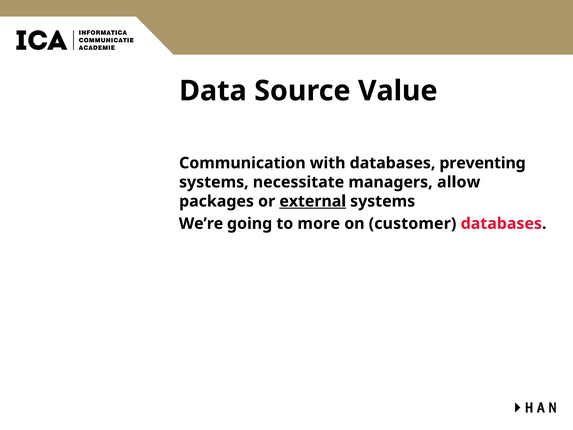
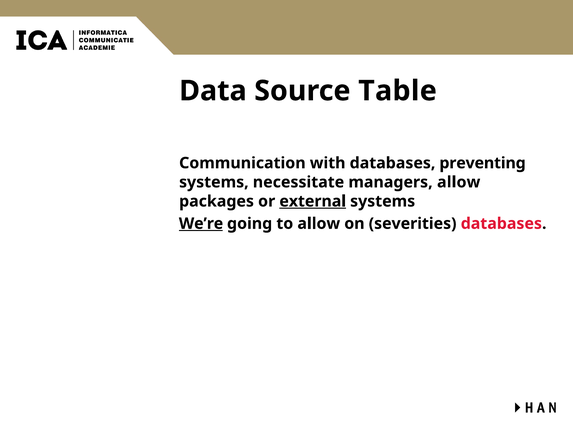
Value: Value -> Table
We’re underline: none -> present
to more: more -> allow
customer: customer -> severities
